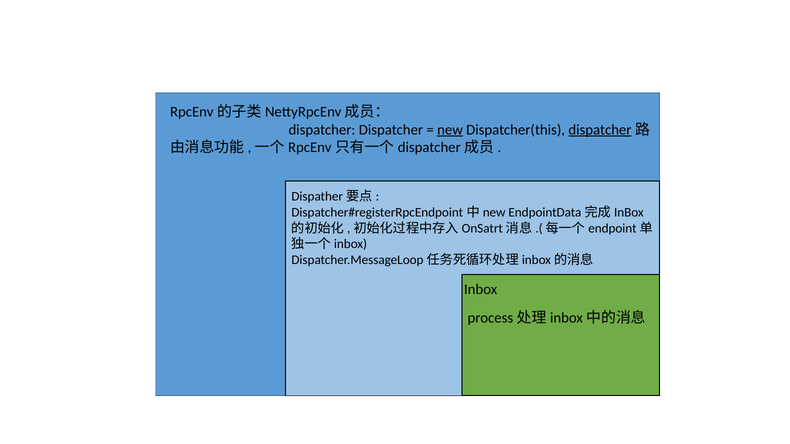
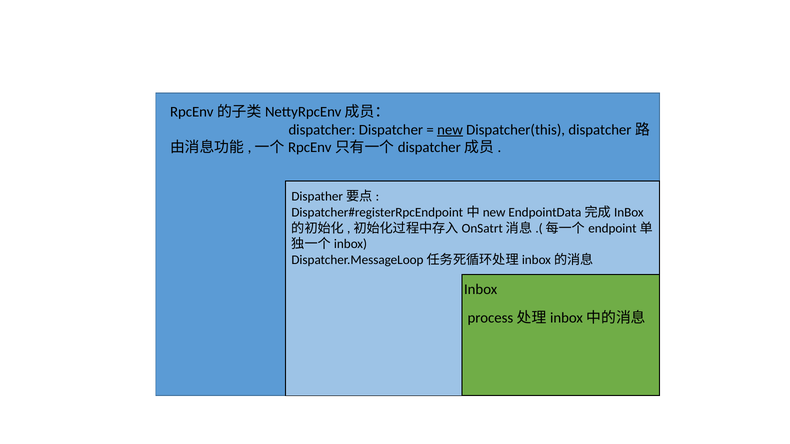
dispatcher at (600, 130) underline: present -> none
